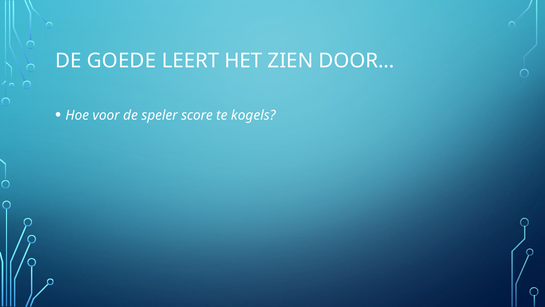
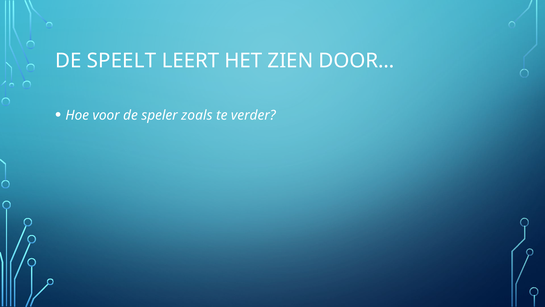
GOEDE: GOEDE -> SPEELT
score: score -> zoals
kogels: kogels -> verder
